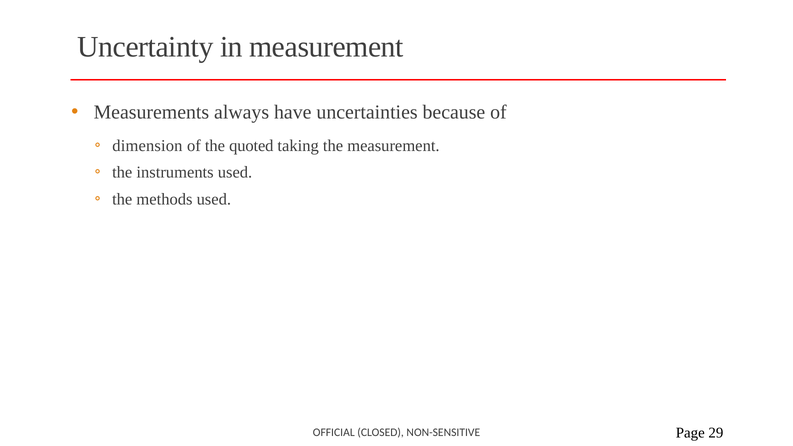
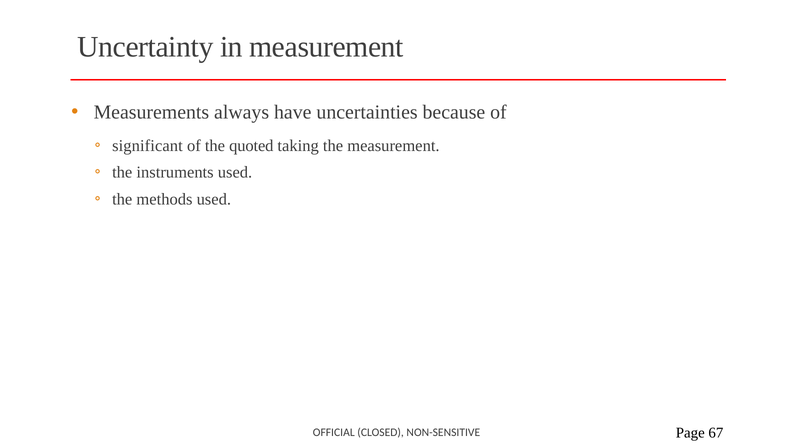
dimension: dimension -> significant
29: 29 -> 67
